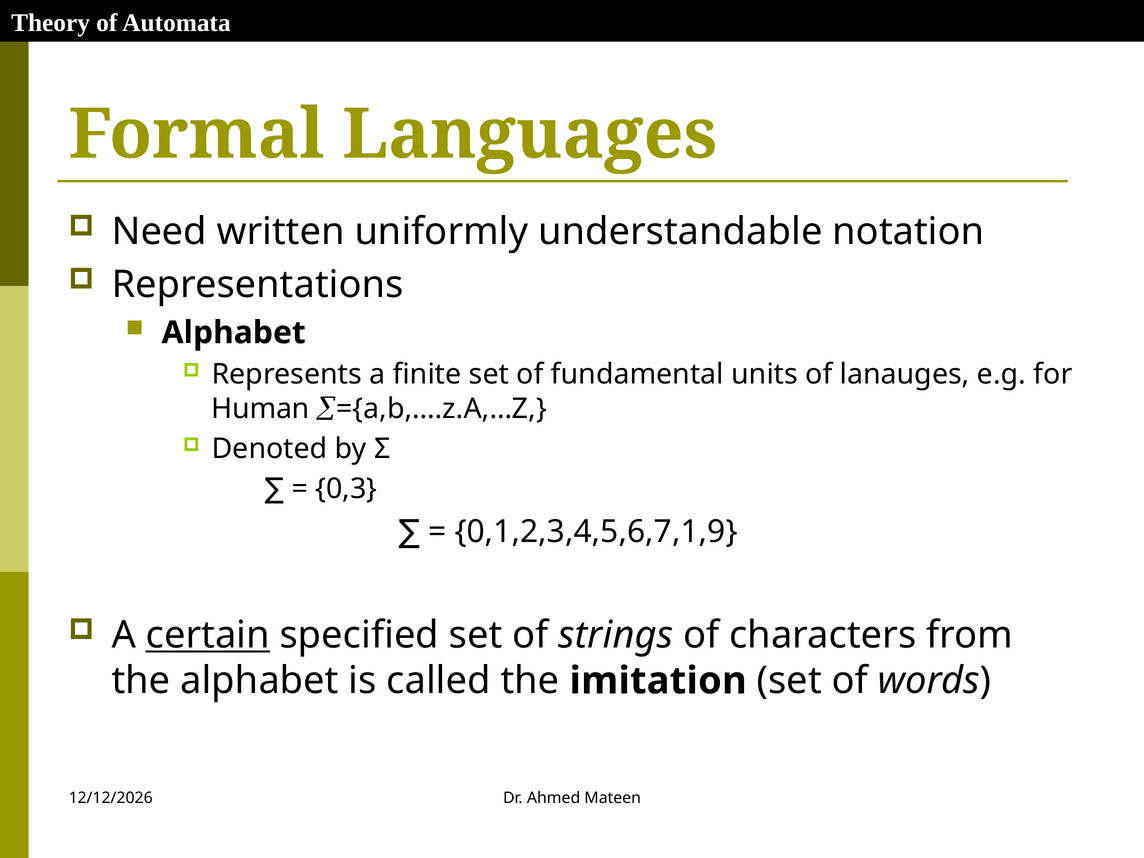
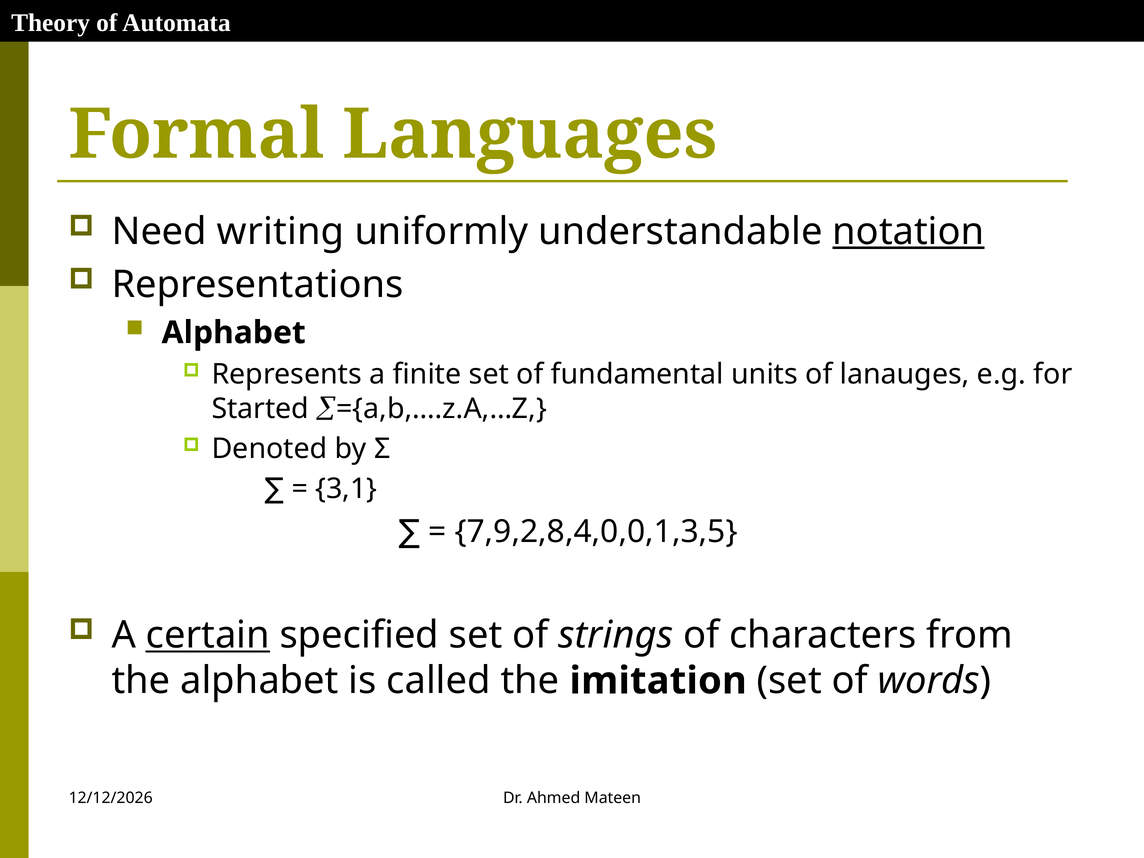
written: written -> writing
notation underline: none -> present
Human: Human -> Started
0,3: 0,3 -> 3,1
0,1,2,3,4,5,6,7,1,9: 0,1,2,3,4,5,6,7,1,9 -> 7,9,2,8,4,0,0,1,3,5
